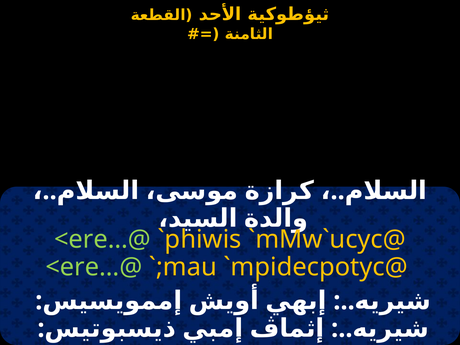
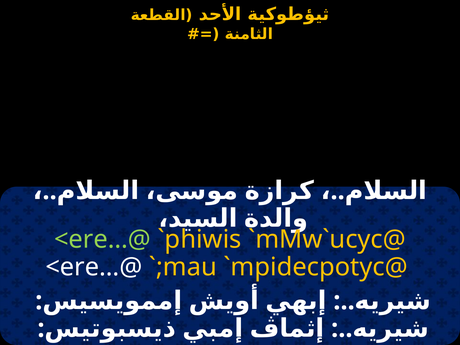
<ere...@ at (94, 267) colour: light green -> white
